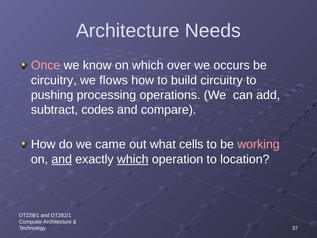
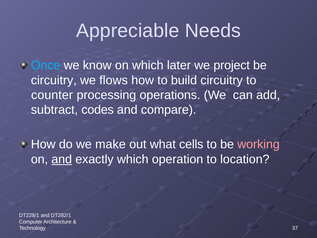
Architecture at (128, 31): Architecture -> Appreciable
Once colour: pink -> light blue
over: over -> later
occurs: occurs -> project
pushing: pushing -> counter
came: came -> make
which at (133, 159) underline: present -> none
